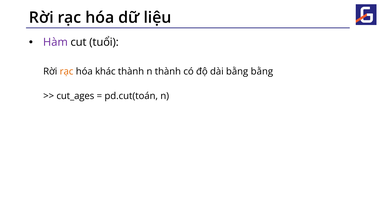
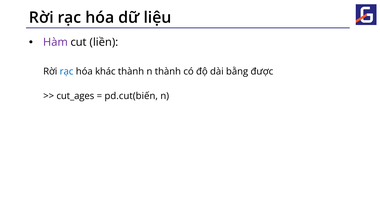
tuổi: tuổi -> liền
rạc at (67, 71) colour: orange -> blue
bằng bằng: bằng -> được
pd.cut(toán: pd.cut(toán -> pd.cut(biến
